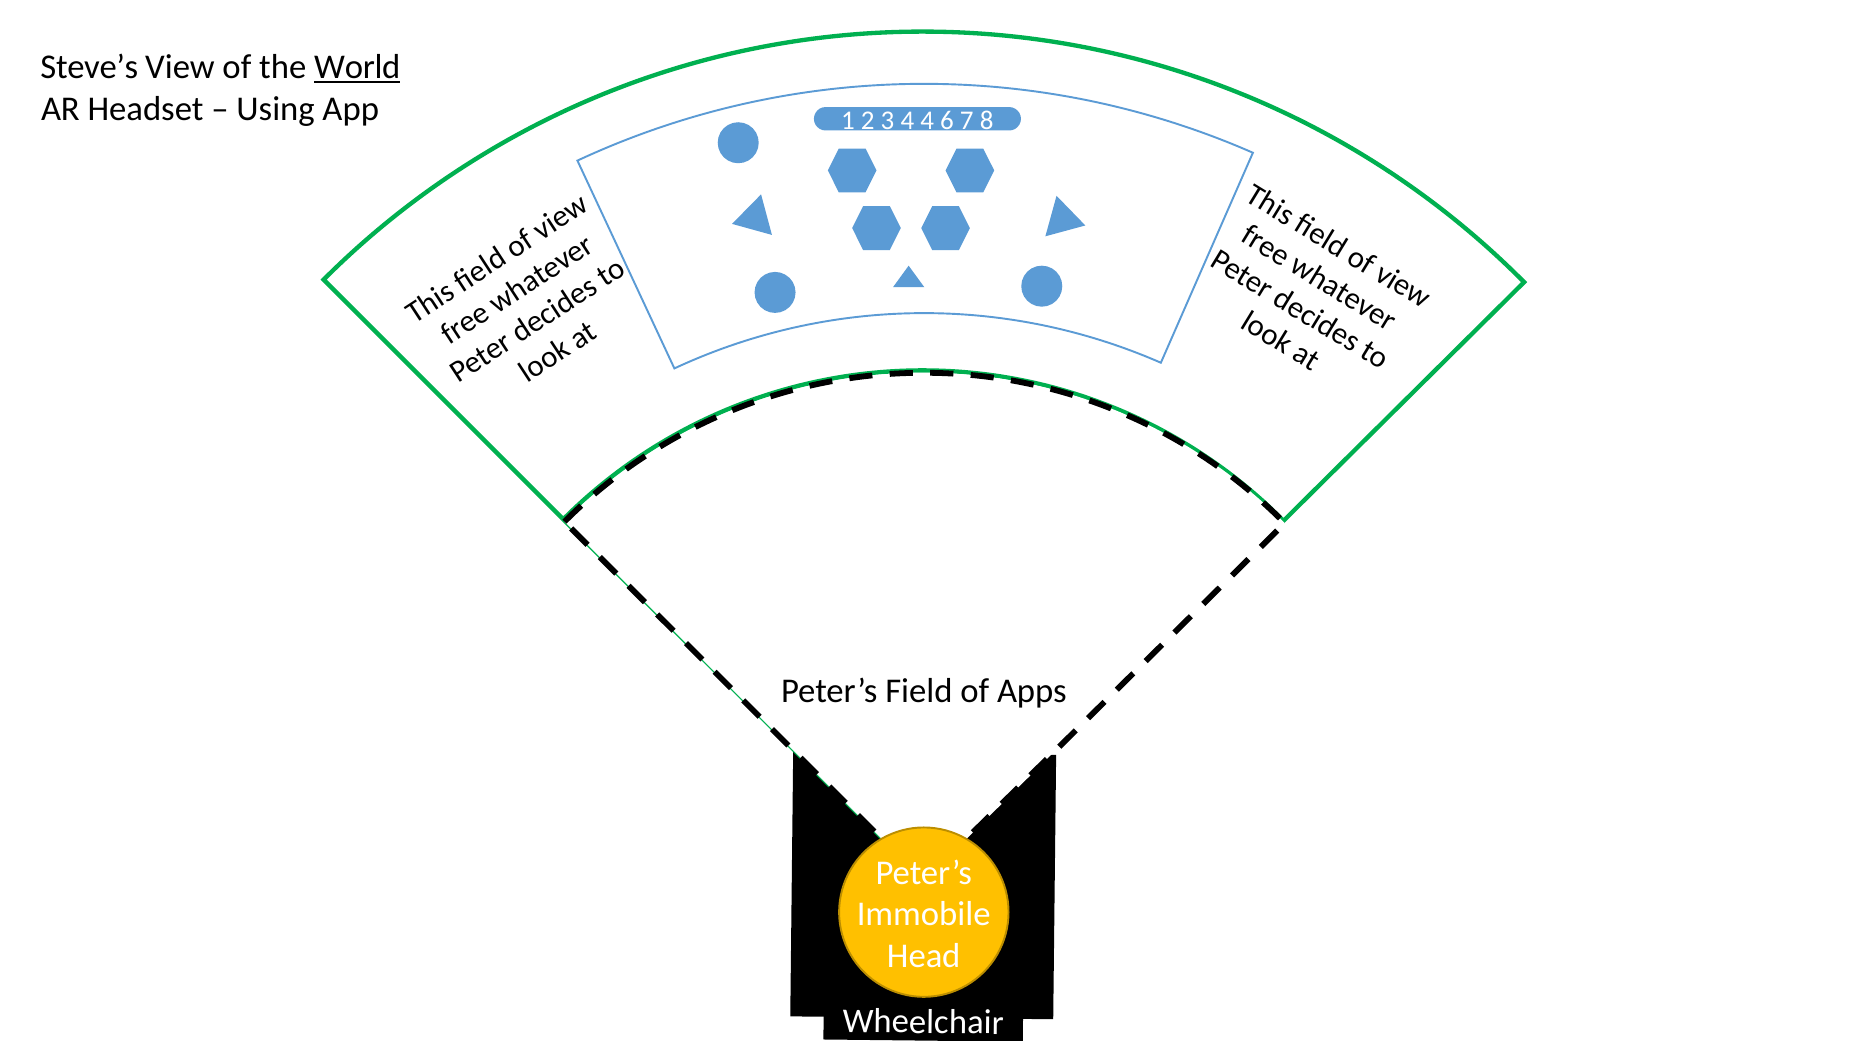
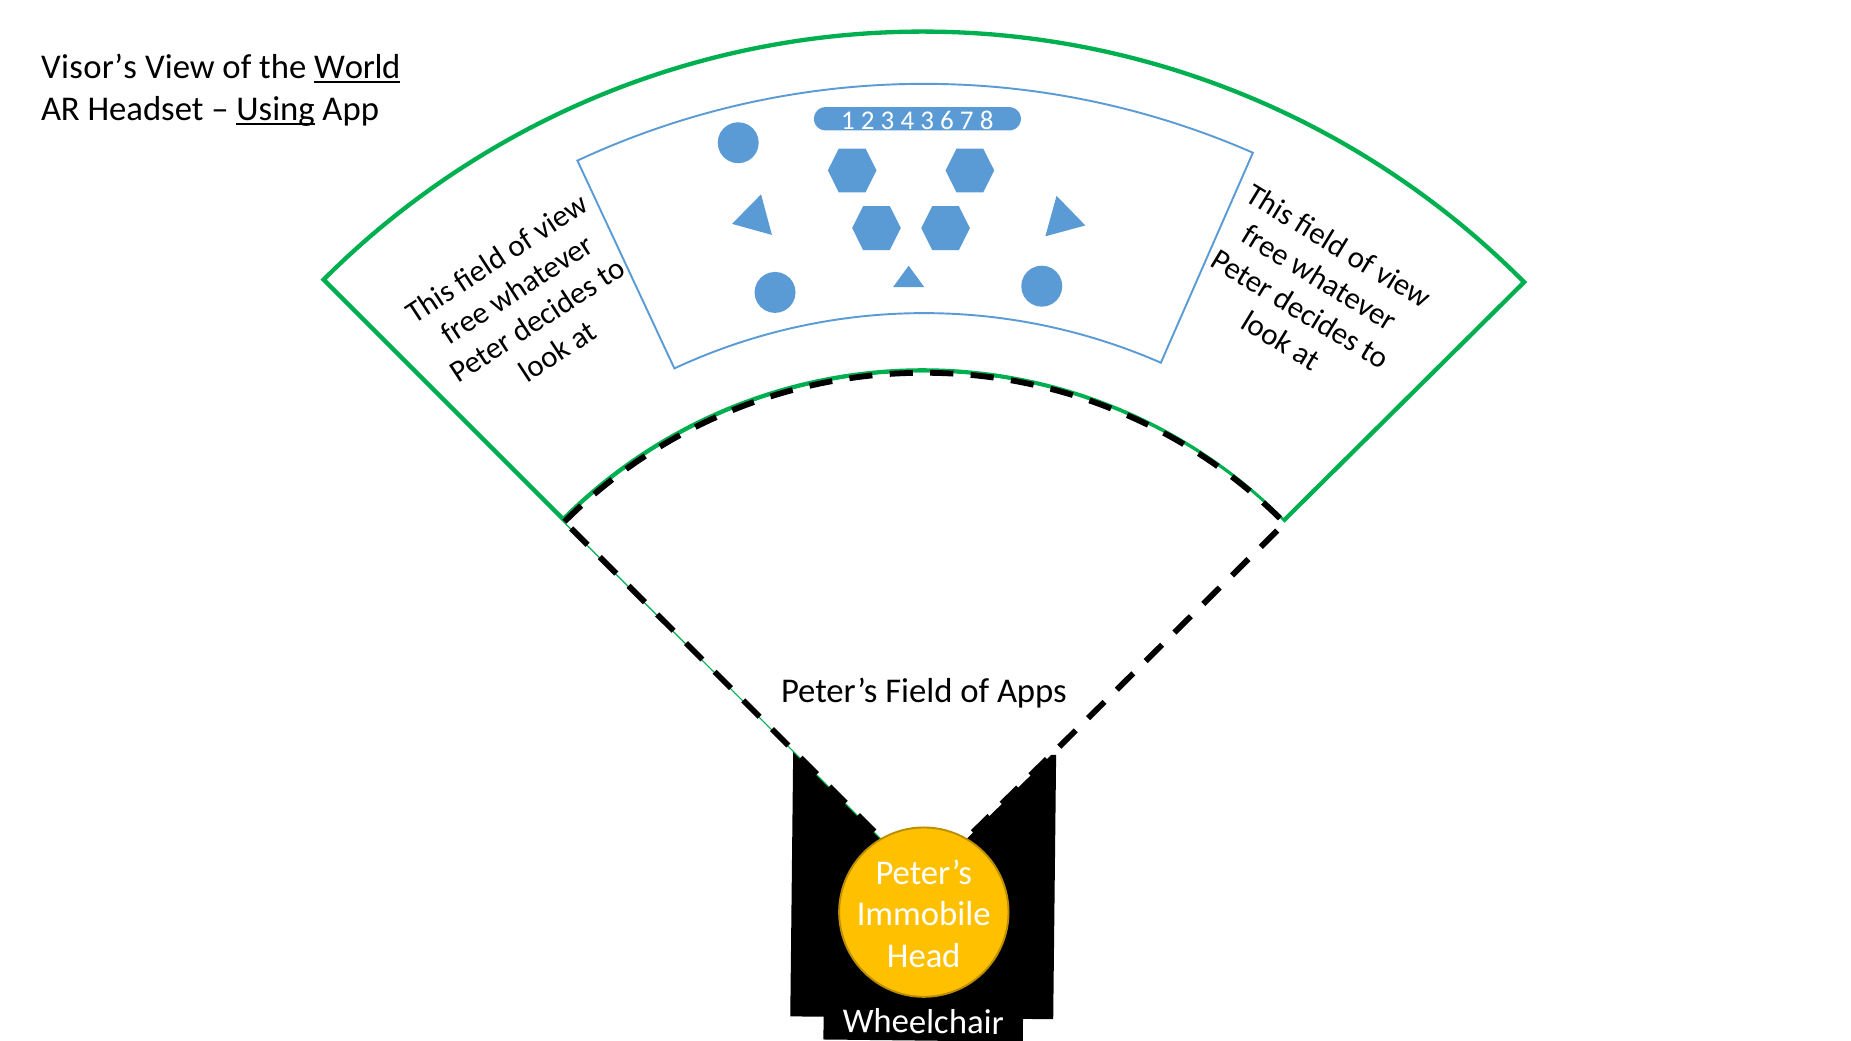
Steve’s: Steve’s -> Visor’s
Using underline: none -> present
4 4: 4 -> 3
